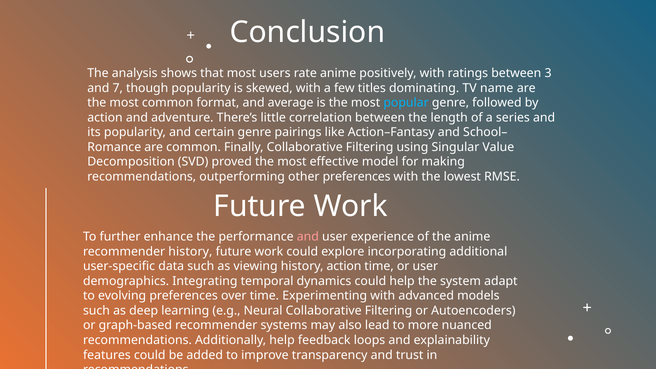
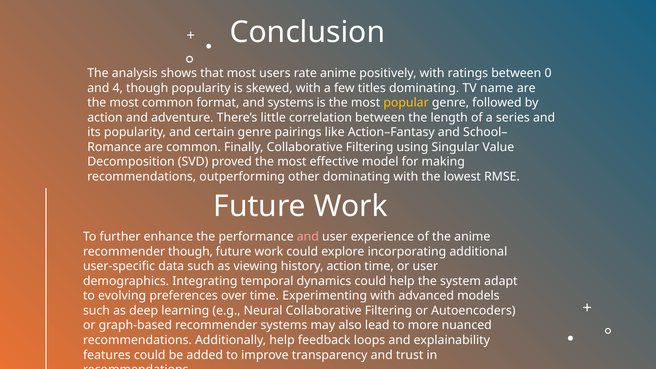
3: 3 -> 0
7: 7 -> 4
and average: average -> systems
popular colour: light blue -> yellow
other preferences: preferences -> dominating
recommender history: history -> though
